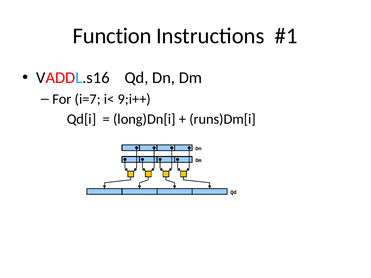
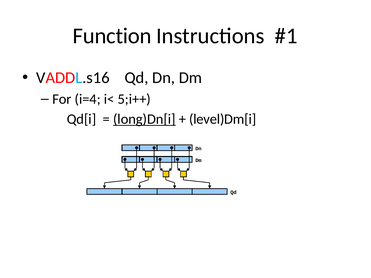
i=7: i=7 -> i=4
9;i++: 9;i++ -> 5;i++
long)Dn[i underline: none -> present
runs)Dm[i: runs)Dm[i -> level)Dm[i
